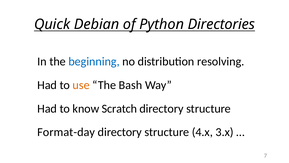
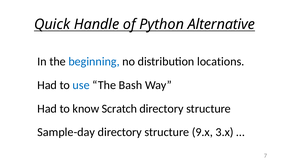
Debian: Debian -> Handle
Directories: Directories -> Alternative
resolving: resolving -> locations
use colour: orange -> blue
Format-day: Format-day -> Sample-day
4.x: 4.x -> 9.x
